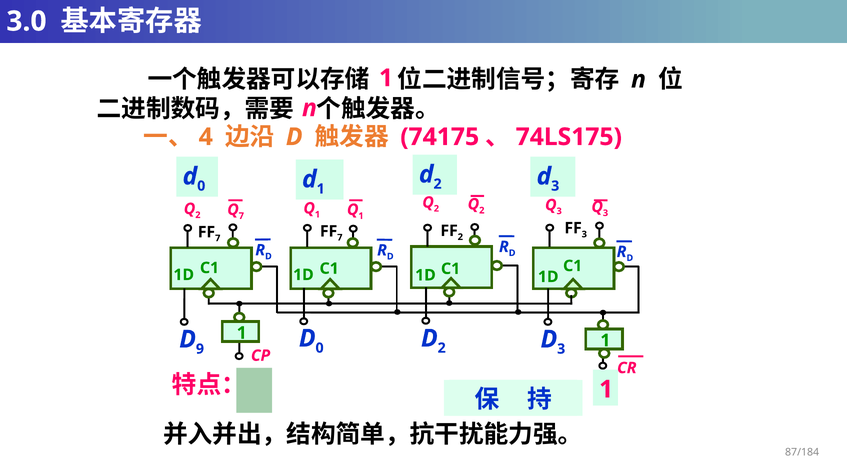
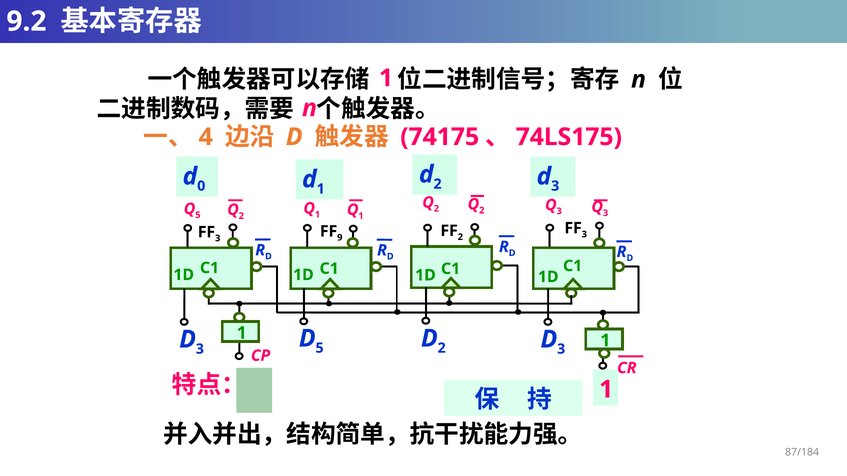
3.0: 3.0 -> 9.2
2 at (198, 215): 2 -> 5
7 at (241, 216): 7 -> 2
7 at (218, 238): 7 -> 3
7 at (340, 238): 7 -> 9
0 at (320, 348): 0 -> 5
9 at (200, 349): 9 -> 3
